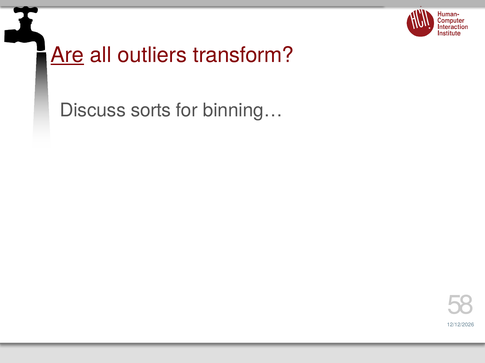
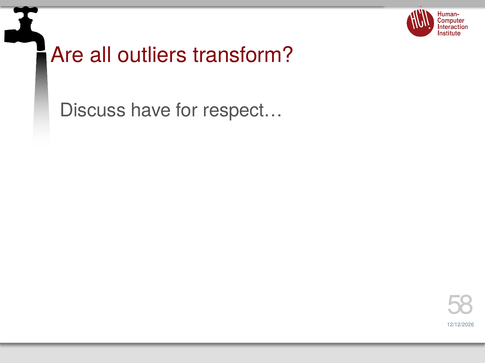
Are underline: present -> none
sorts: sorts -> have
binning…: binning… -> respect…
